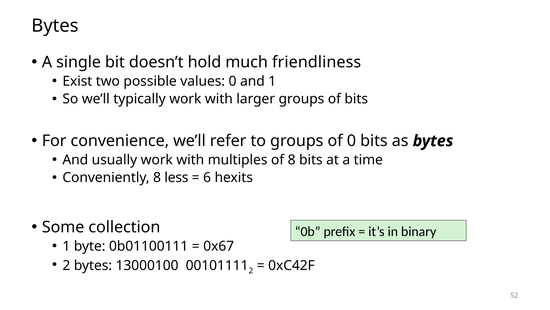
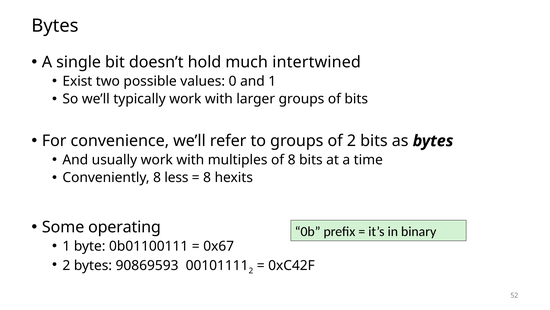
friendliness: friendliness -> intertwined
of 0: 0 -> 2
6 at (207, 177): 6 -> 8
collection: collection -> operating
13000100: 13000100 -> 90869593
